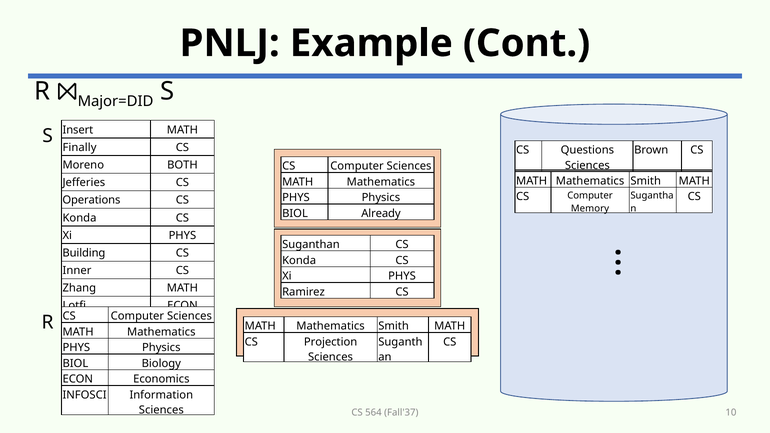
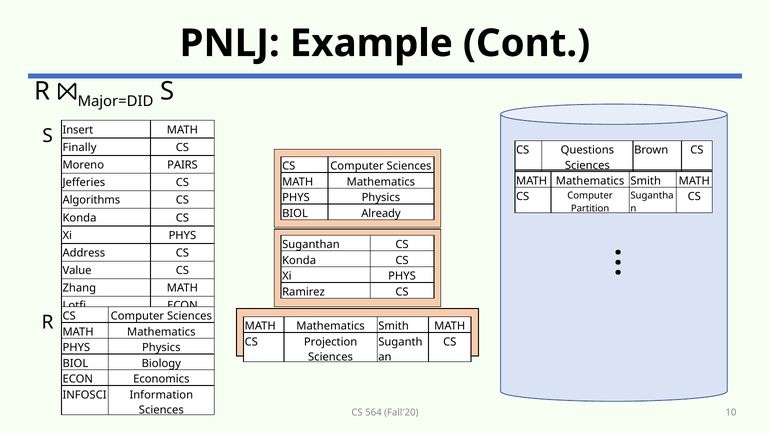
BOTH: BOTH -> PAIRS
Operations: Operations -> Algorithms
Memory: Memory -> Partition
Building: Building -> Address
Inner: Inner -> Value
Fall'37: Fall'37 -> Fall'20
